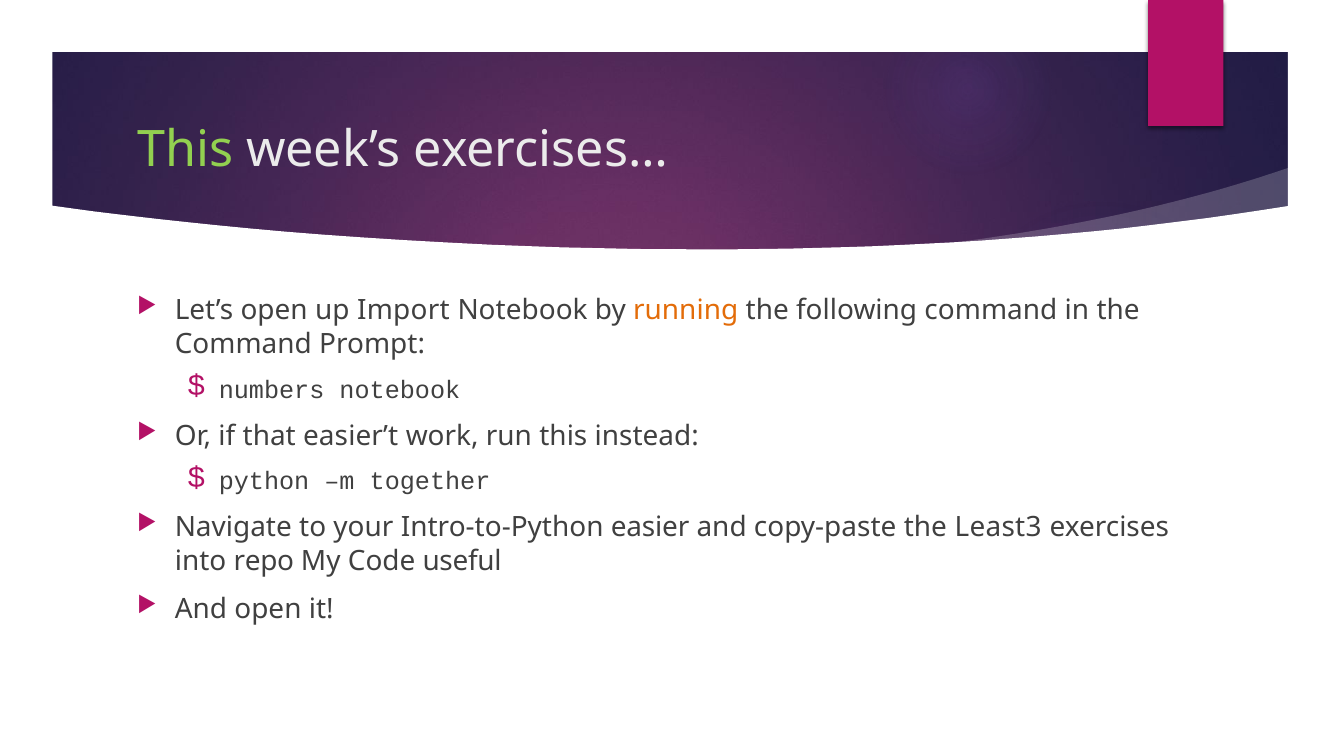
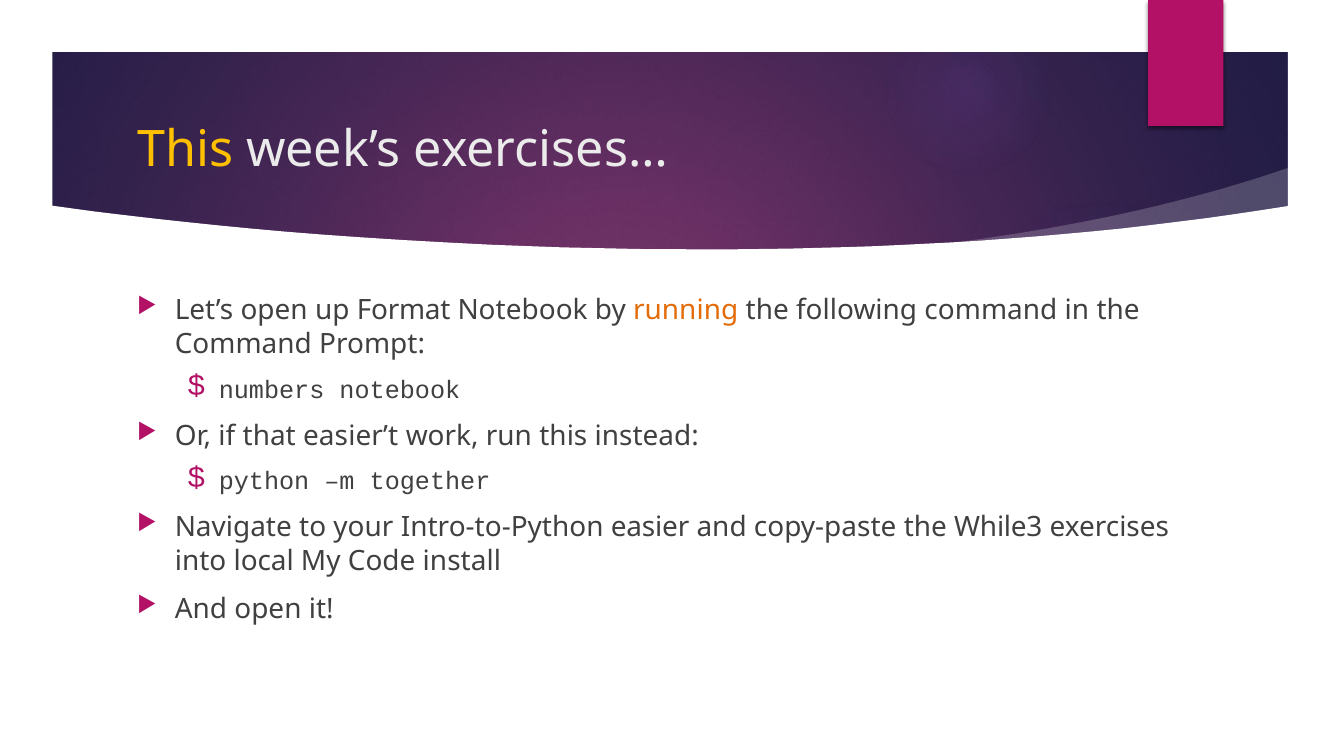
This at (185, 149) colour: light green -> yellow
Import: Import -> Format
Least3: Least3 -> While3
repo: repo -> local
useful: useful -> install
